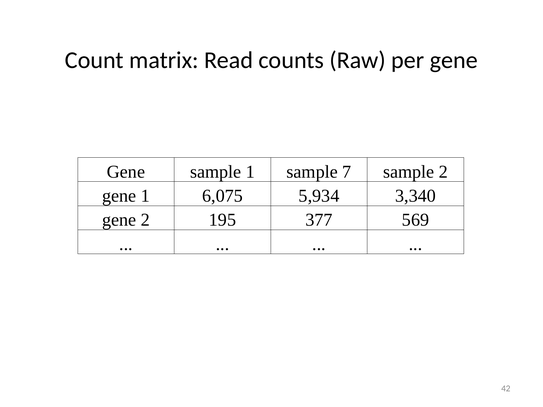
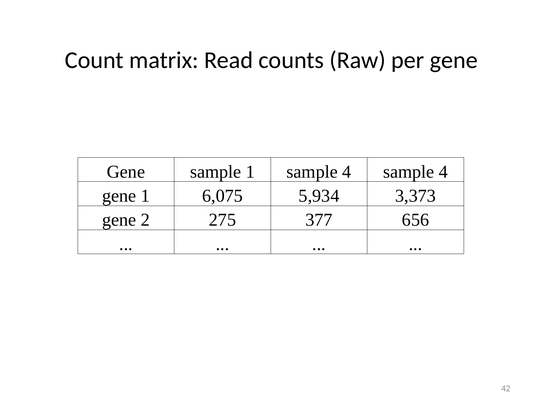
7 at (347, 172): 7 -> 4
2 at (443, 172): 2 -> 4
3,340: 3,340 -> 3,373
195: 195 -> 275
569: 569 -> 656
